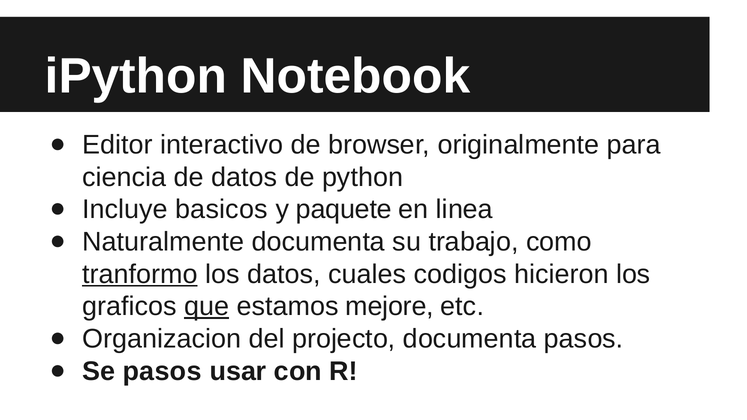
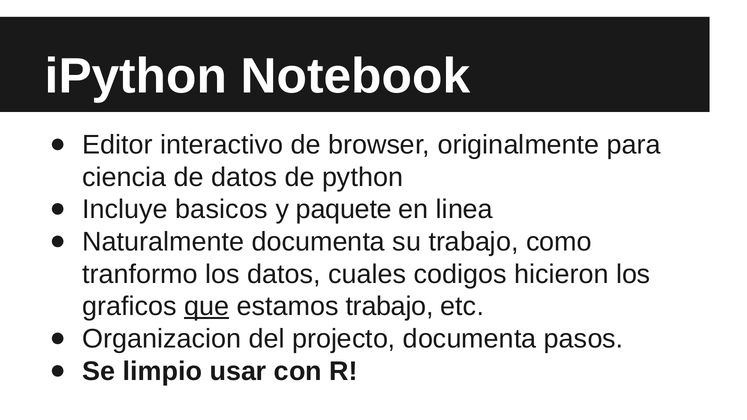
tranformo underline: present -> none
estamos mejore: mejore -> trabajo
Se pasos: pasos -> limpio
